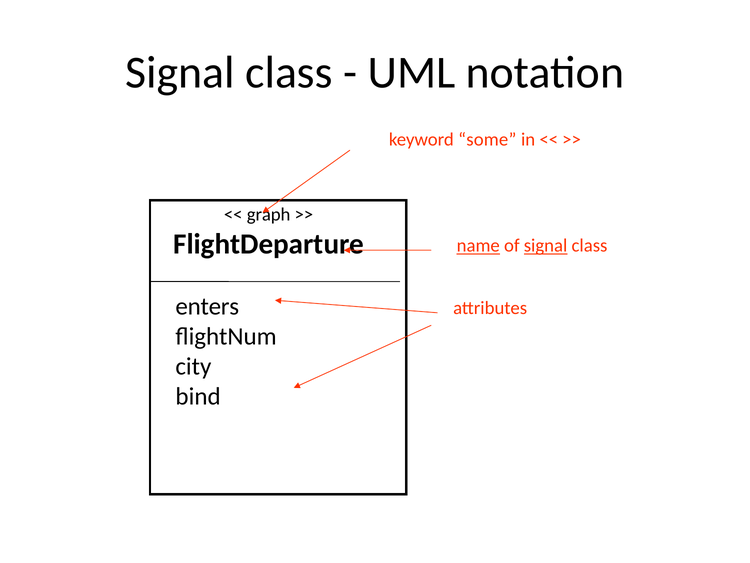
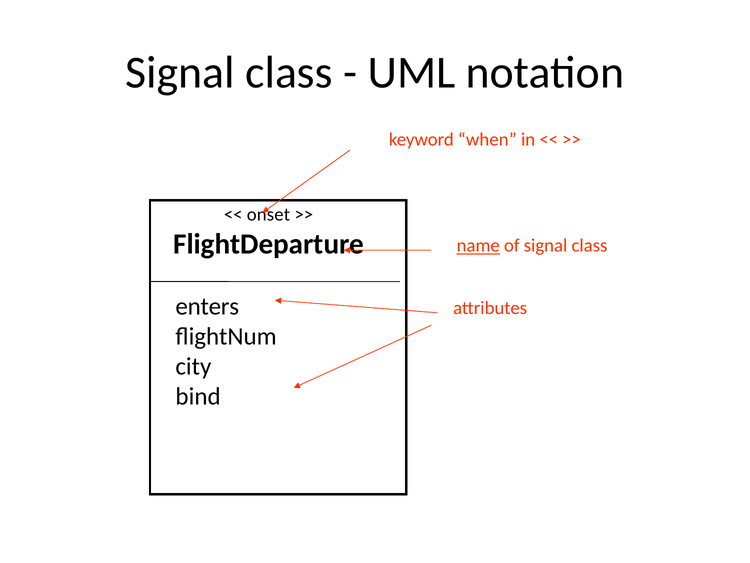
some: some -> when
graph: graph -> onset
signal at (546, 246) underline: present -> none
